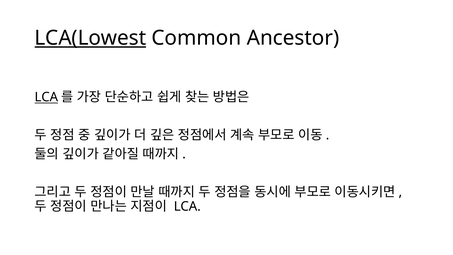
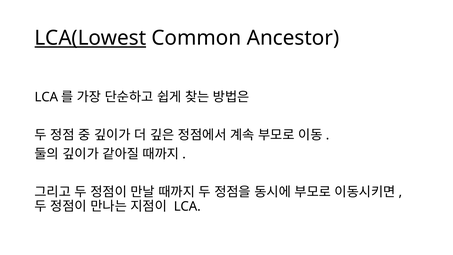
LCA at (46, 97) underline: present -> none
